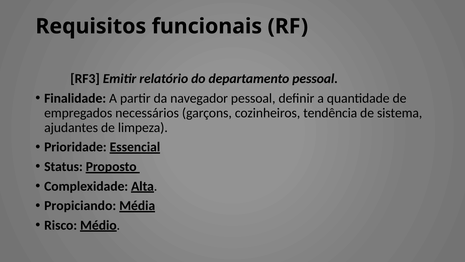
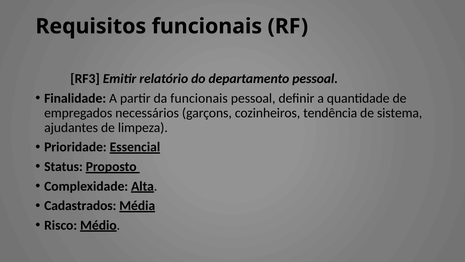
da navegador: navegador -> funcionais
Propiciando: Propiciando -> Cadastrados
